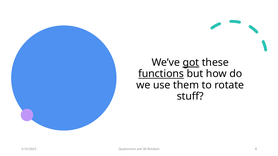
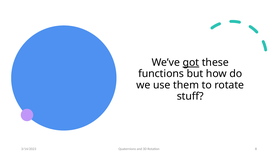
functions underline: present -> none
